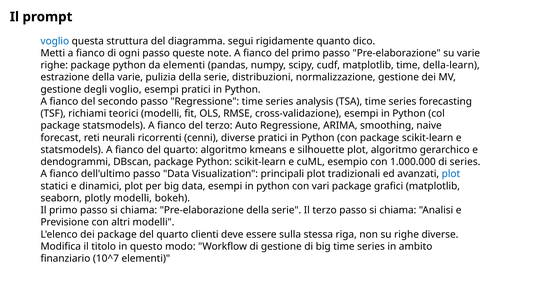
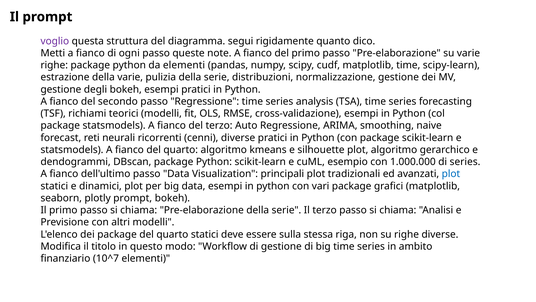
voglio at (55, 41) colour: blue -> purple
della-learn: della-learn -> scipy-learn
degli voglio: voglio -> bokeh
plotly modelli: modelli -> prompt
quarto clienti: clienti -> statici
